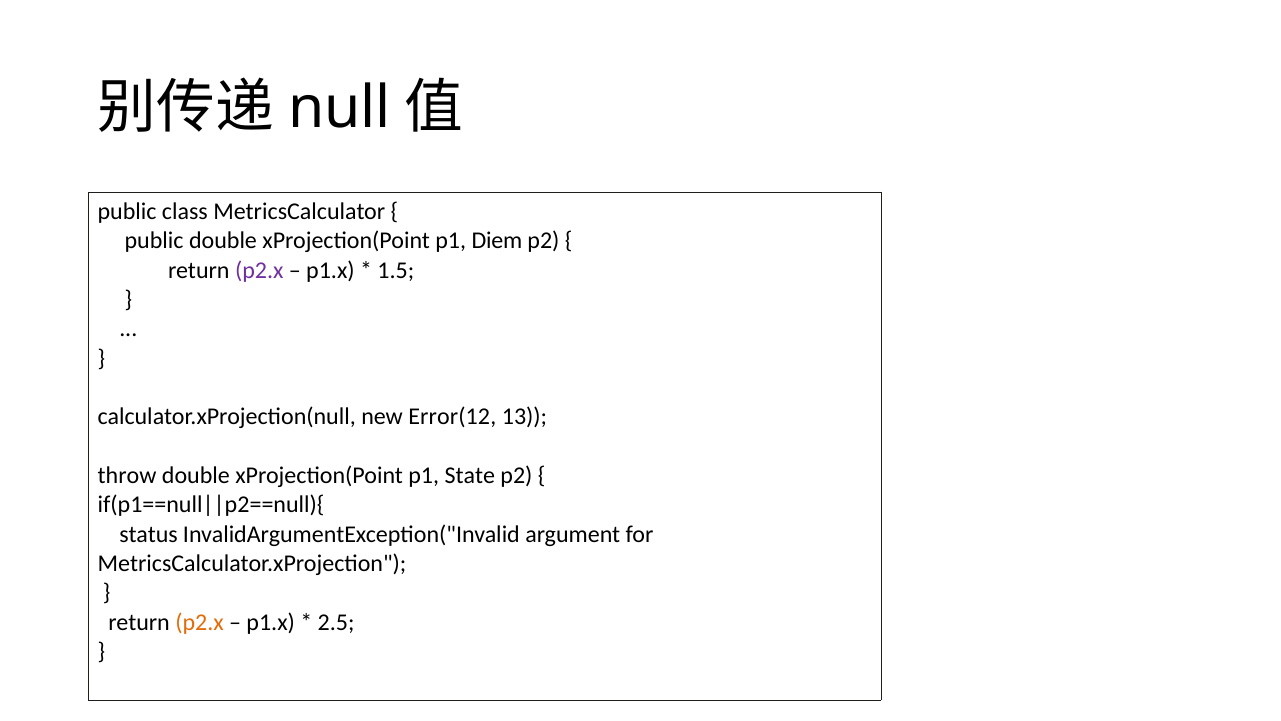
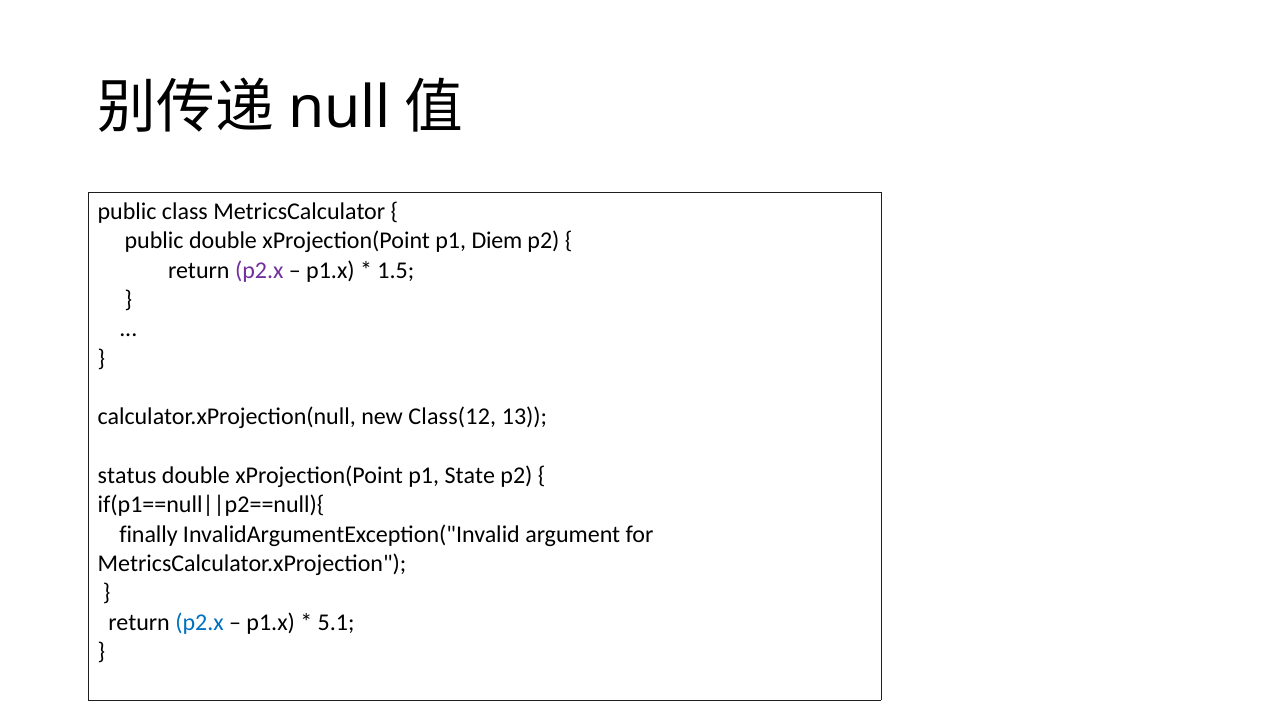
Error(12: Error(12 -> Class(12
throw: throw -> status
status: status -> finally
p2.x at (200, 622) colour: orange -> blue
2.5: 2.5 -> 5.1
